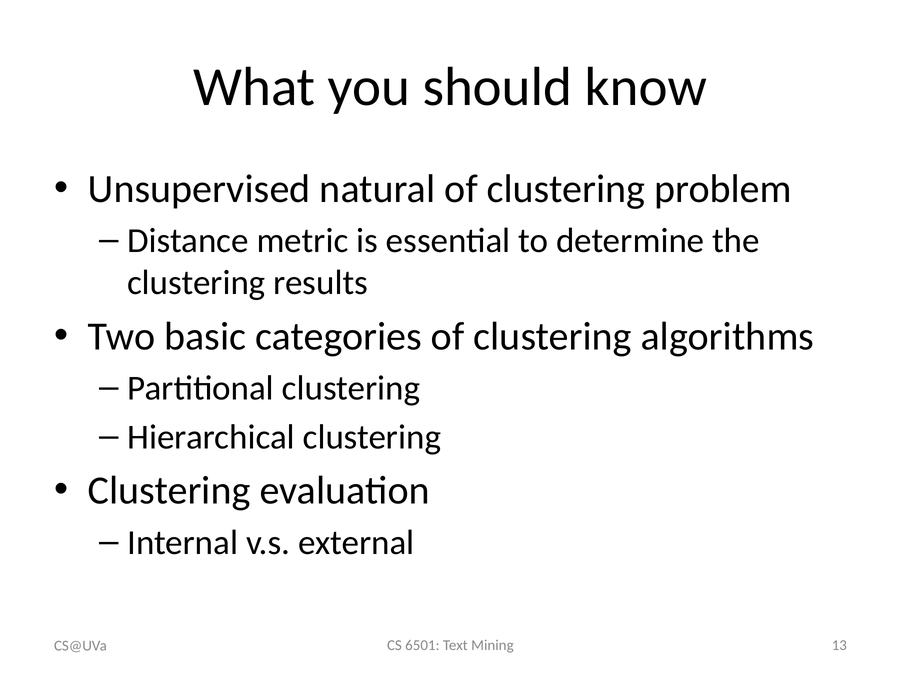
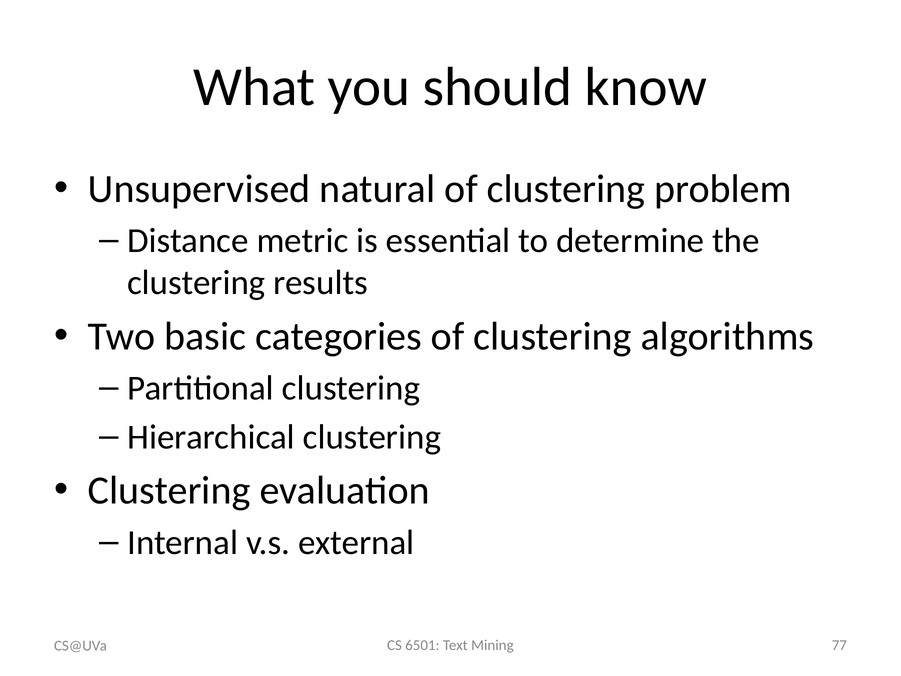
13: 13 -> 77
